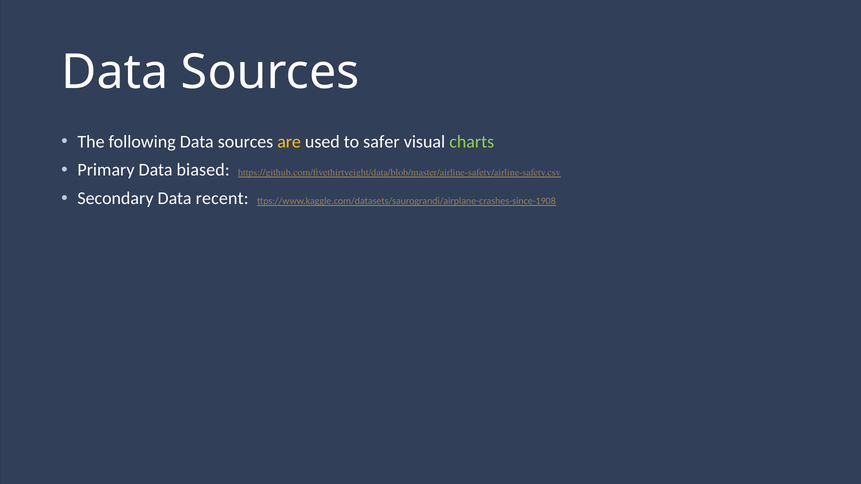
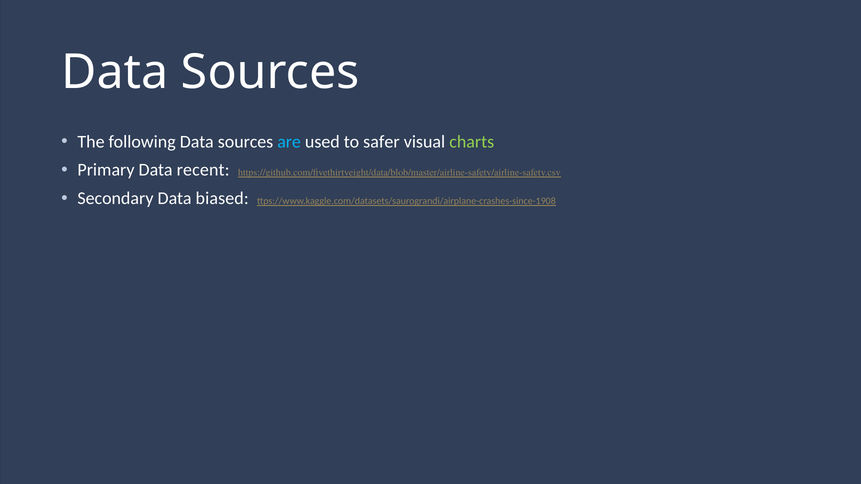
are colour: yellow -> light blue
biased: biased -> recent
recent: recent -> biased
